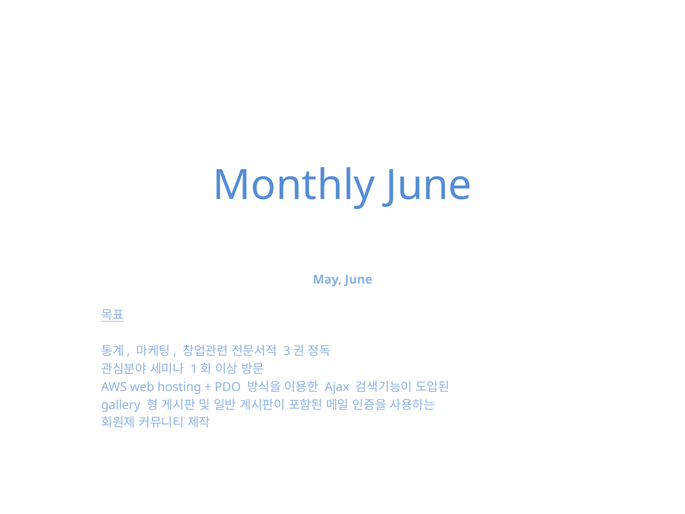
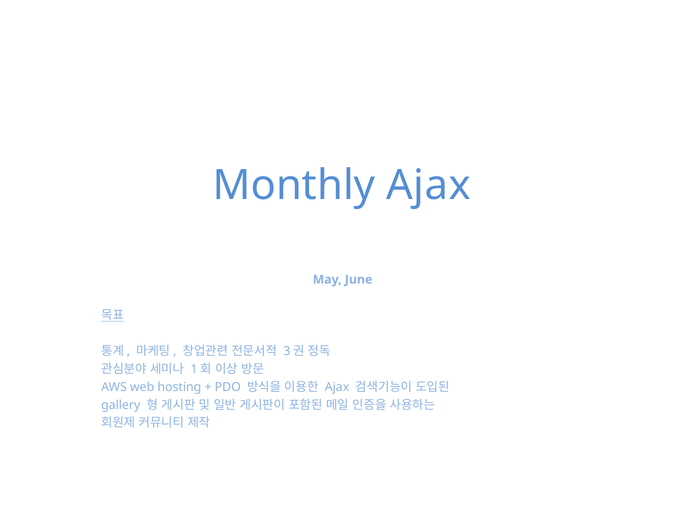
Monthly June: June -> Ajax
